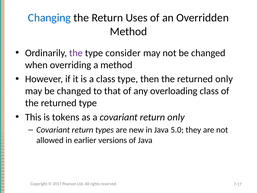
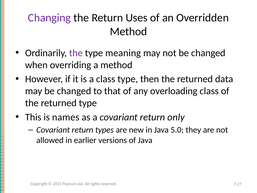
Changing colour: blue -> purple
consider: consider -> meaning
returned only: only -> data
tokens: tokens -> names
